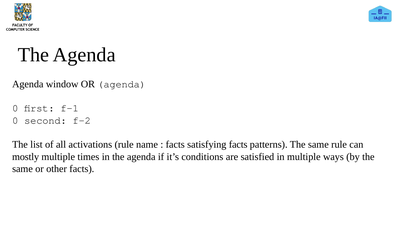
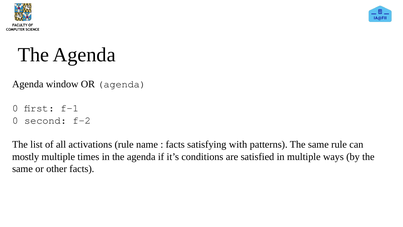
satisfying facts: facts -> with
